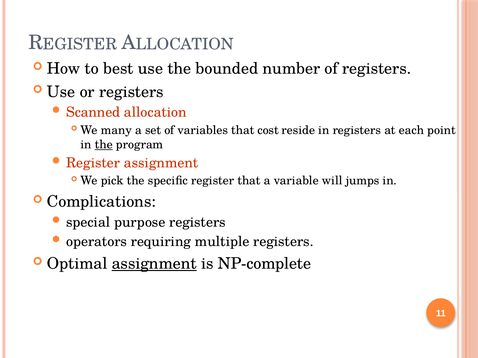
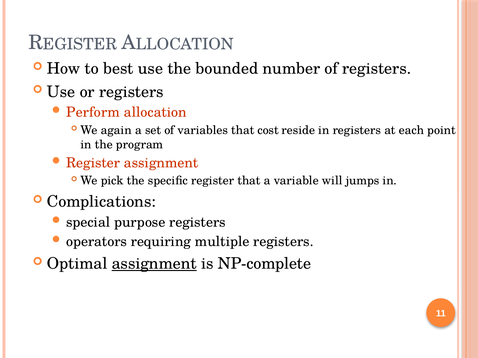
Scanned: Scanned -> Perform
many: many -> again
the at (104, 145) underline: present -> none
